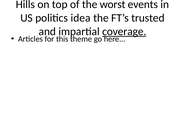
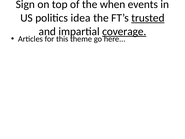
Hills: Hills -> Sign
worst: worst -> when
trusted underline: none -> present
